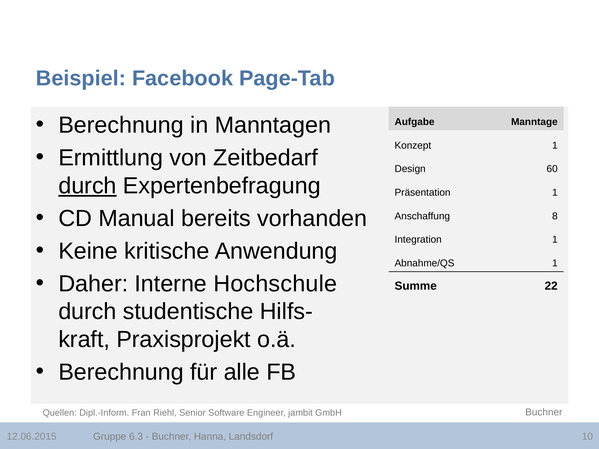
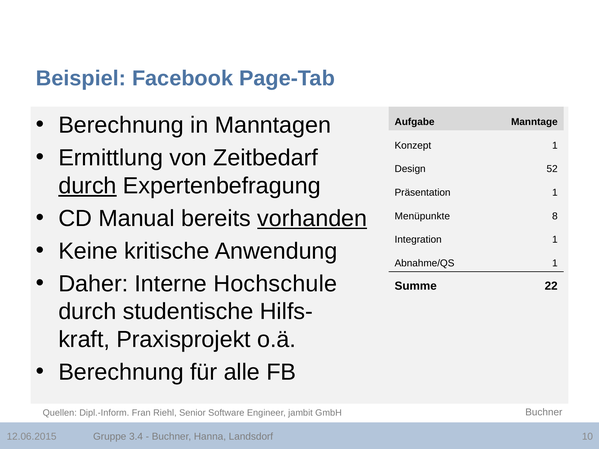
60: 60 -> 52
vorhanden underline: none -> present
Anschaffung: Anschaffung -> Menüpunkte
6.3: 6.3 -> 3.4
